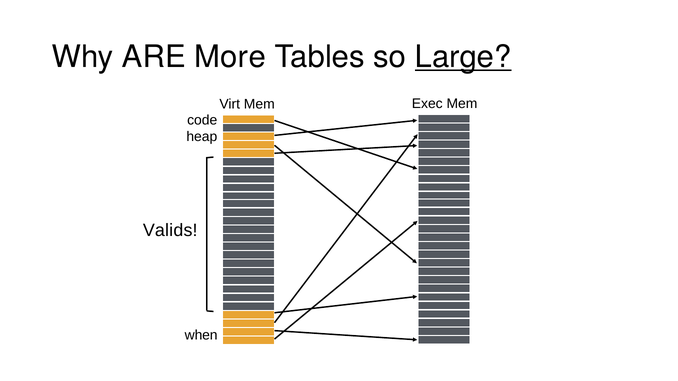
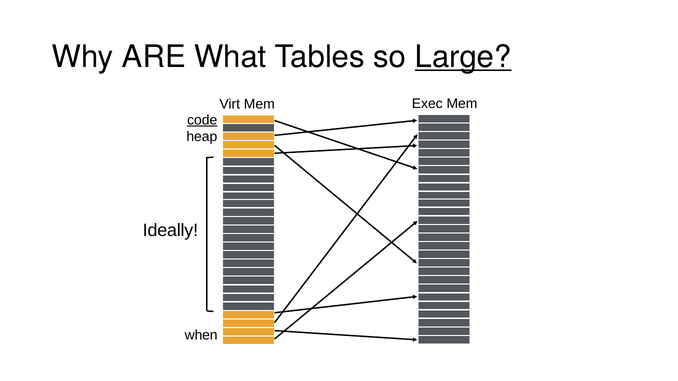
More: More -> What
code underline: none -> present
Valids: Valids -> Ideally
